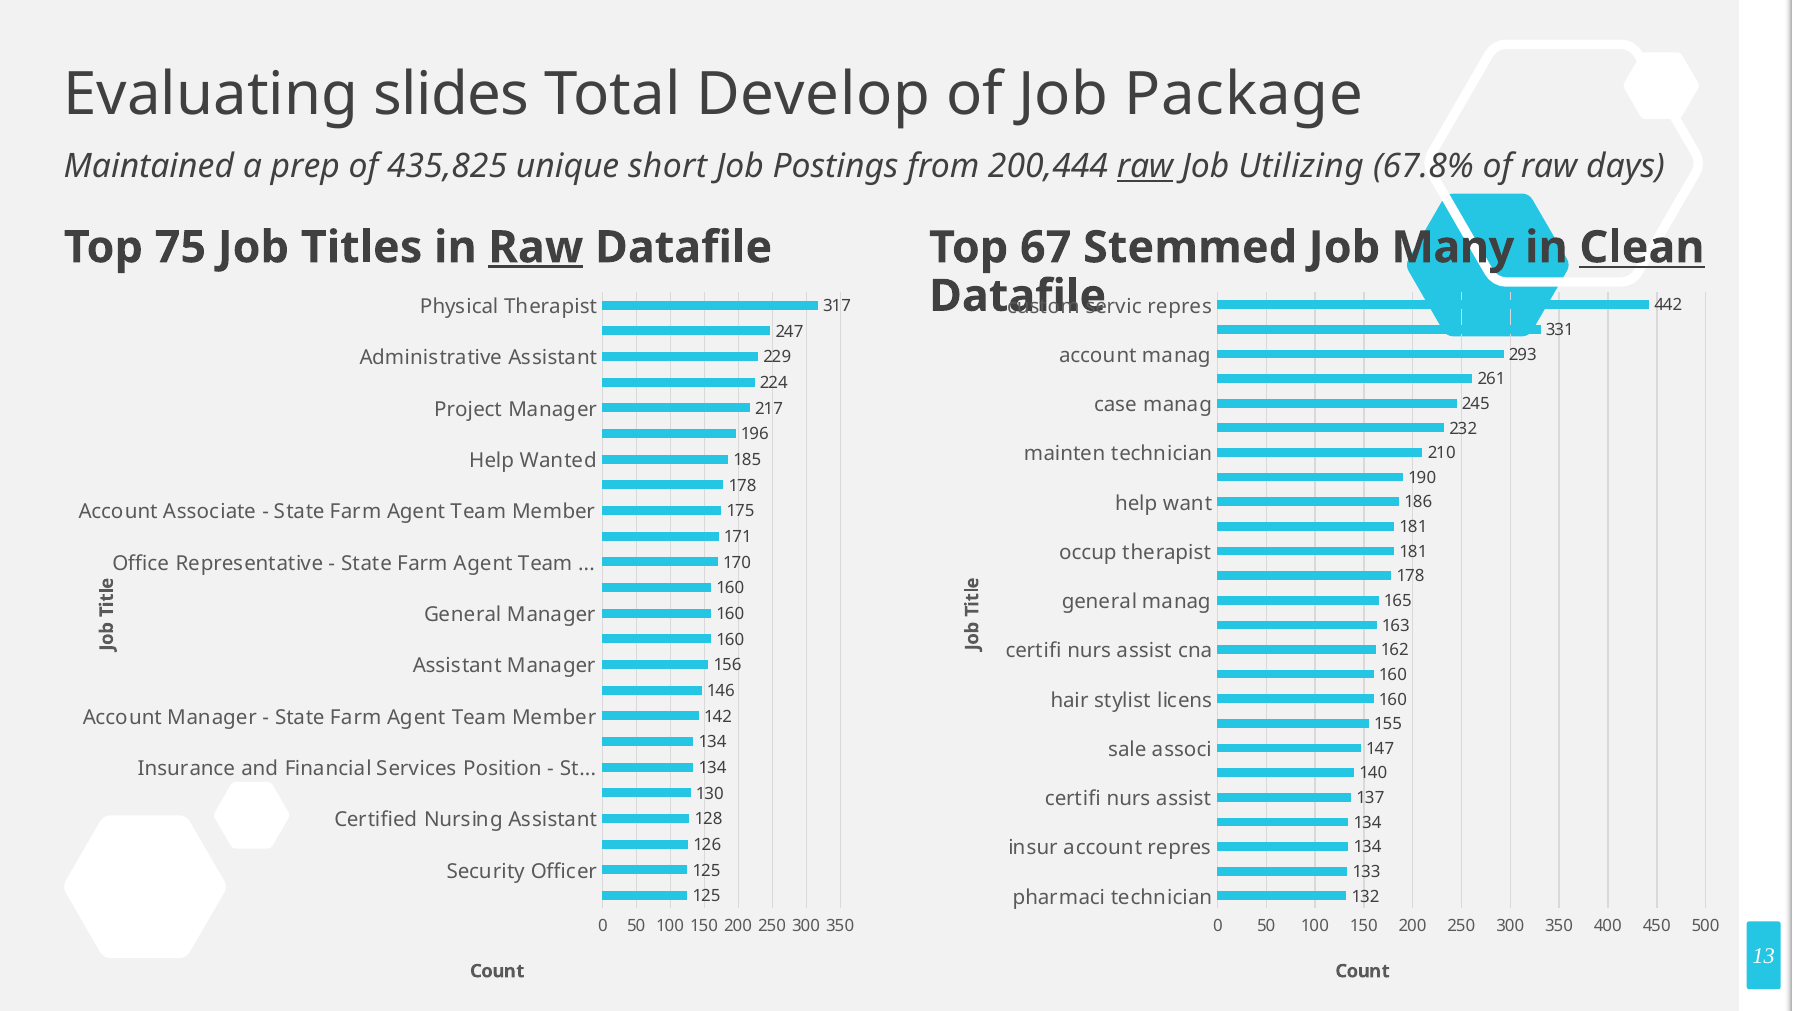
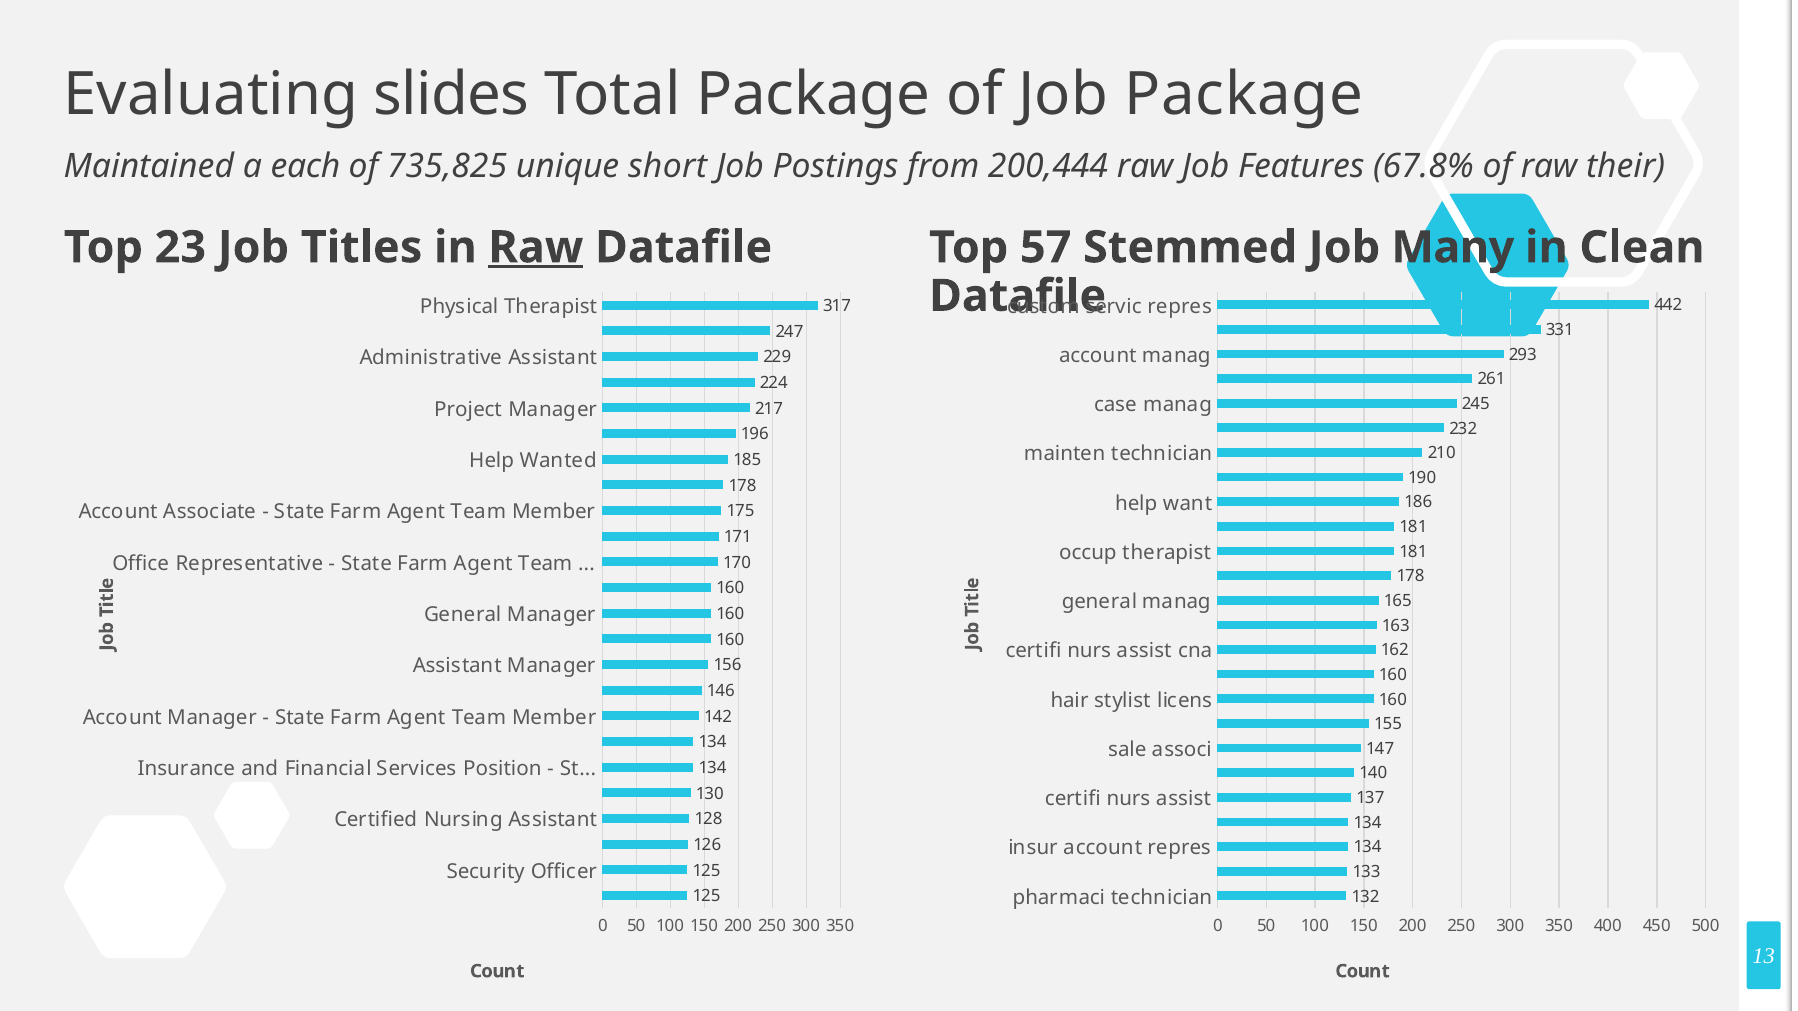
Total Develop: Develop -> Package
prep: prep -> each
435,825: 435,825 -> 735,825
raw at (1145, 167) underline: present -> none
Utilizing: Utilizing -> Features
days: days -> their
75: 75 -> 23
67: 67 -> 57
Clean underline: present -> none
